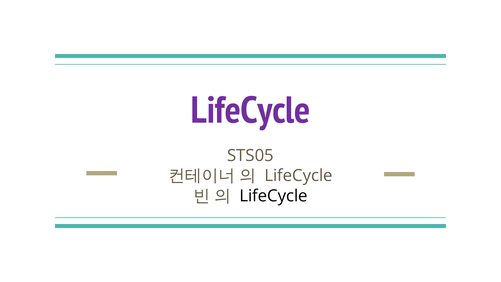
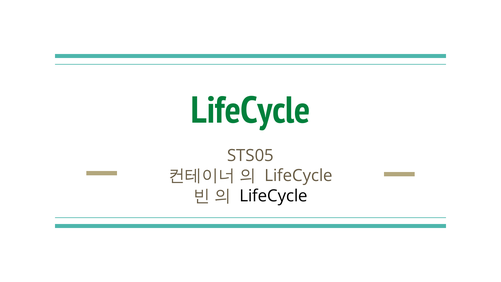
LifeCycle at (251, 110) colour: purple -> green
